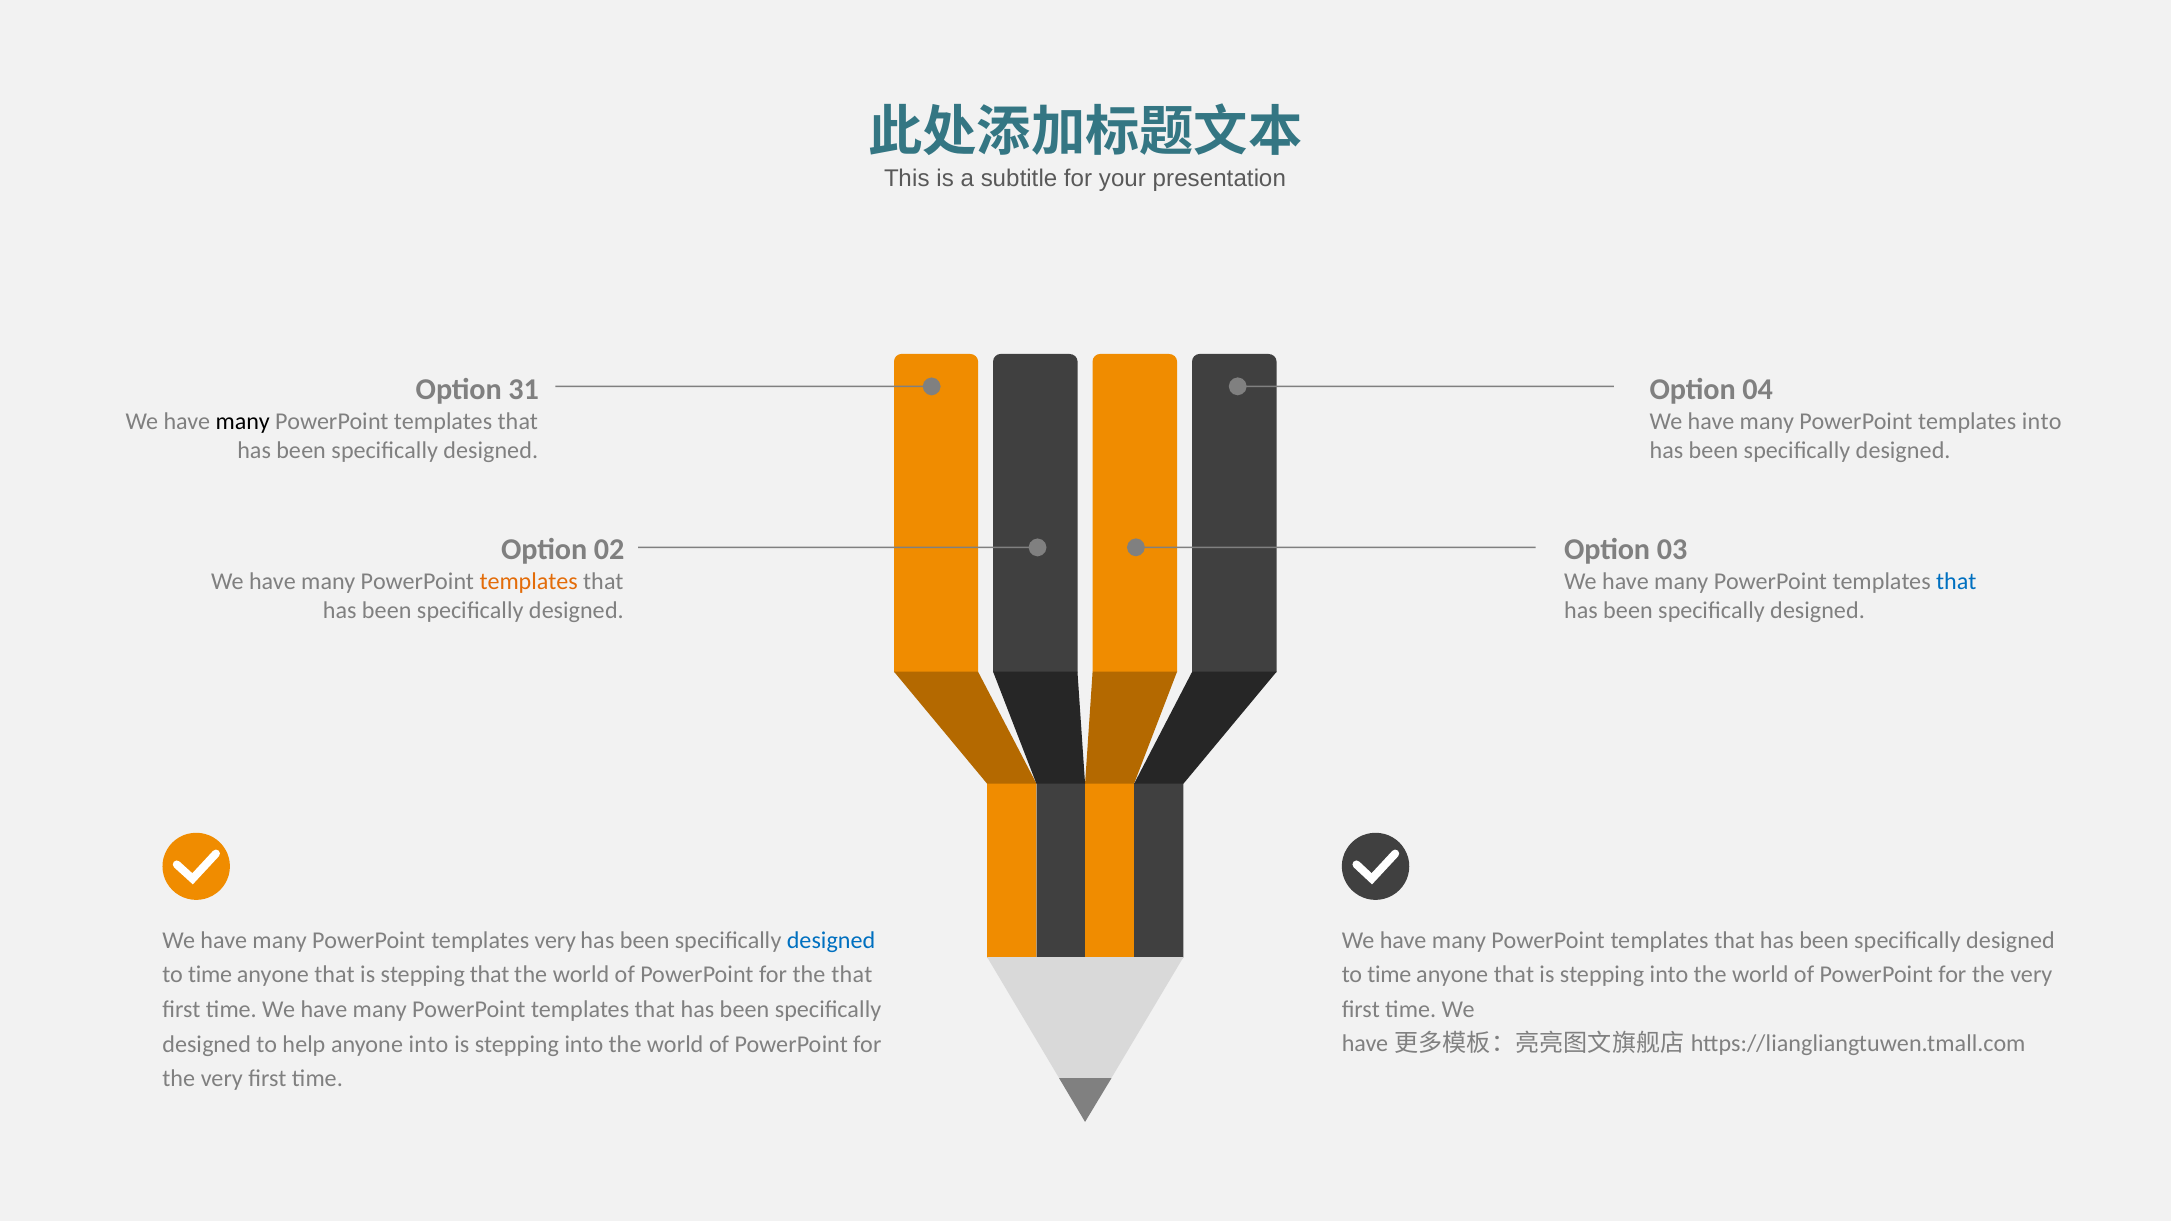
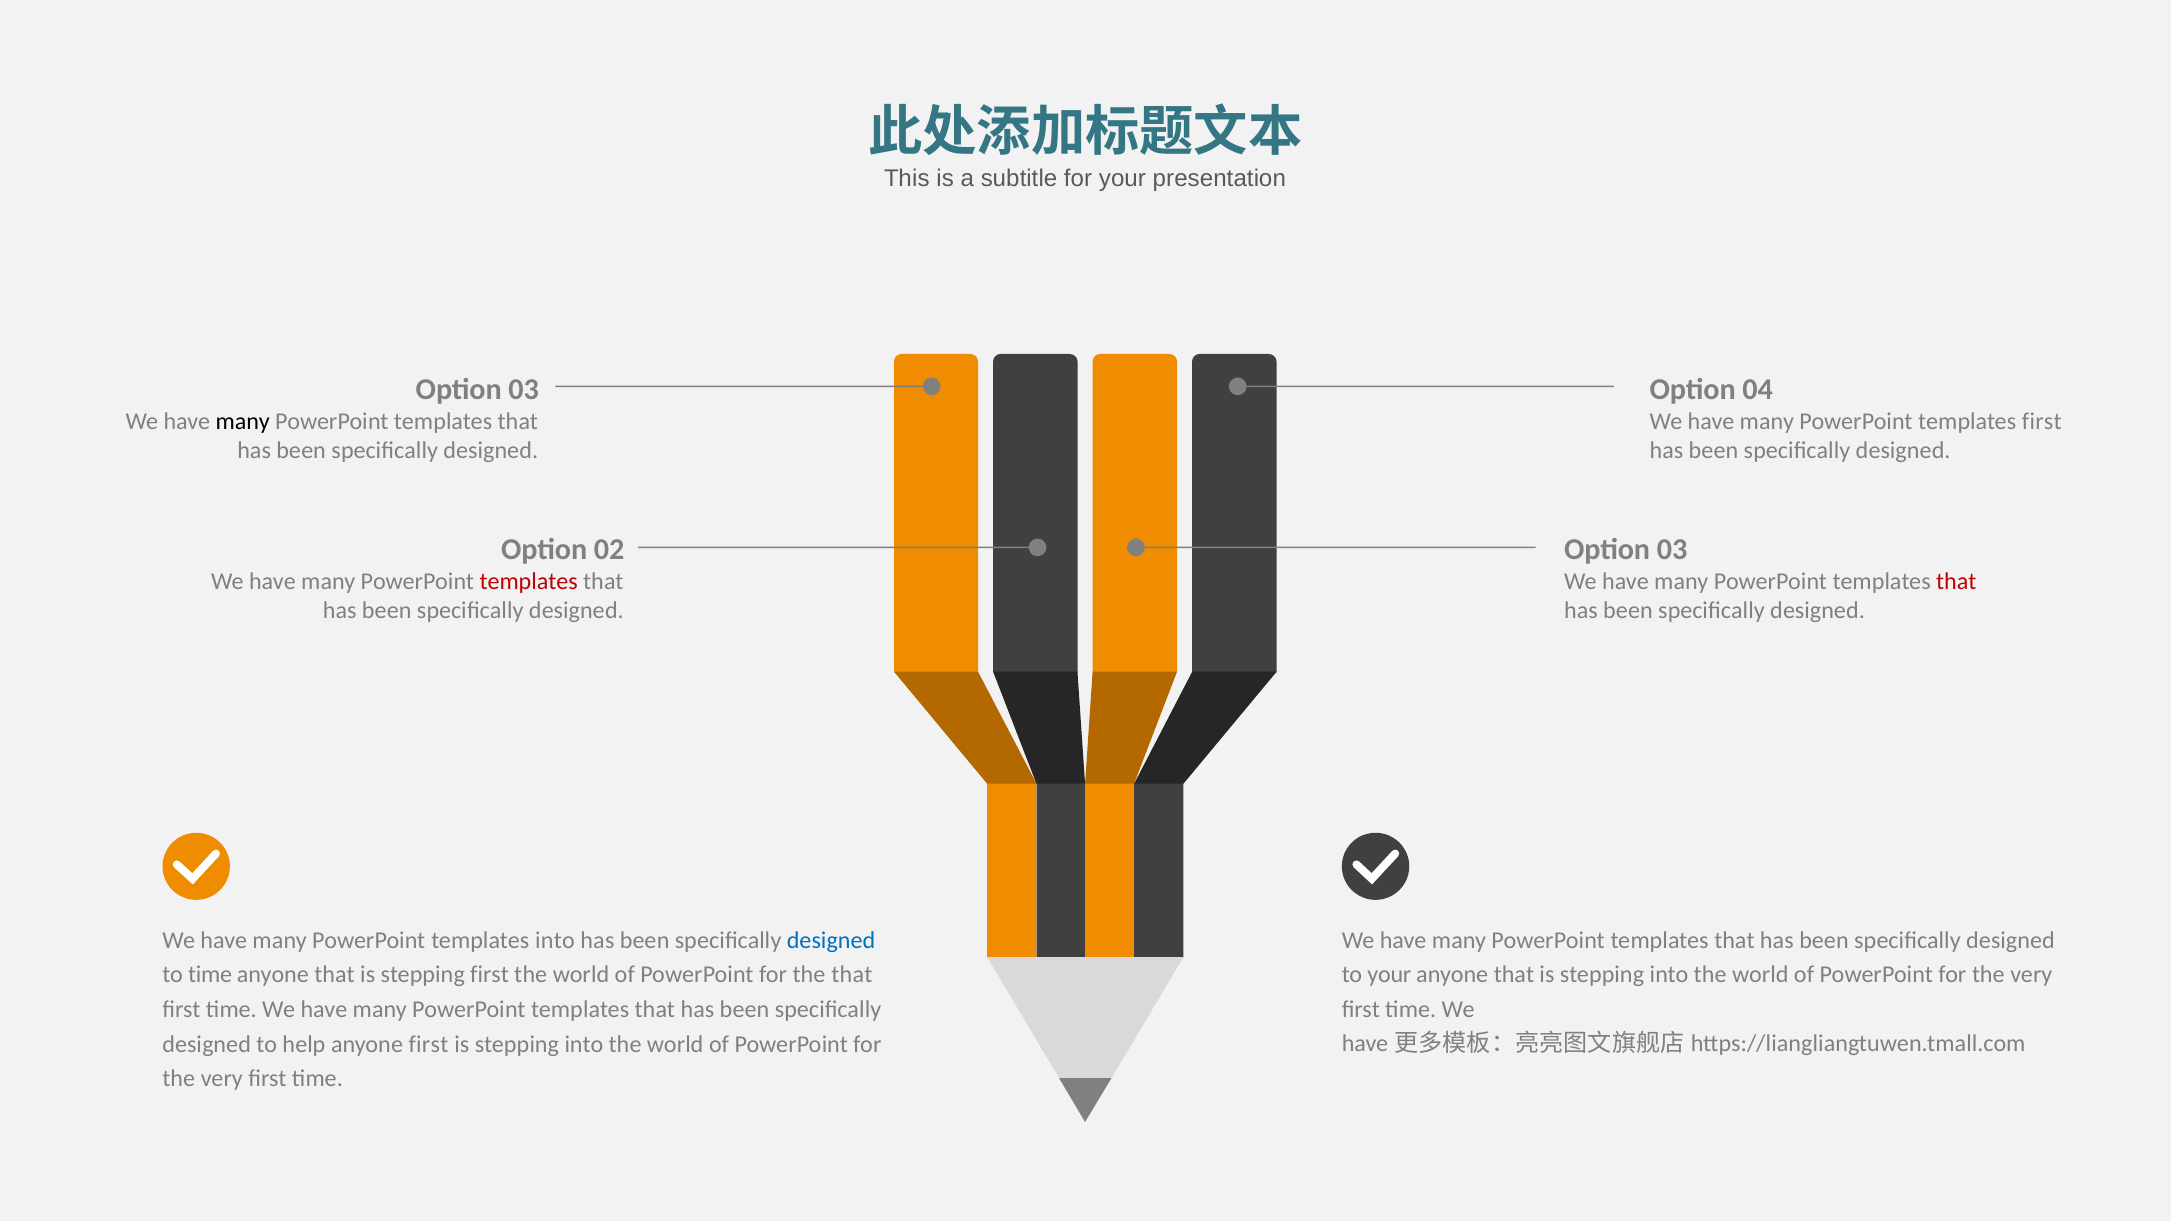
31 at (524, 390): 31 -> 03
templates into: into -> first
templates at (529, 581) colour: orange -> red
that at (1956, 581) colour: blue -> red
templates very: very -> into
stepping that: that -> first
time at (1389, 975): time -> your
anyone into: into -> first
